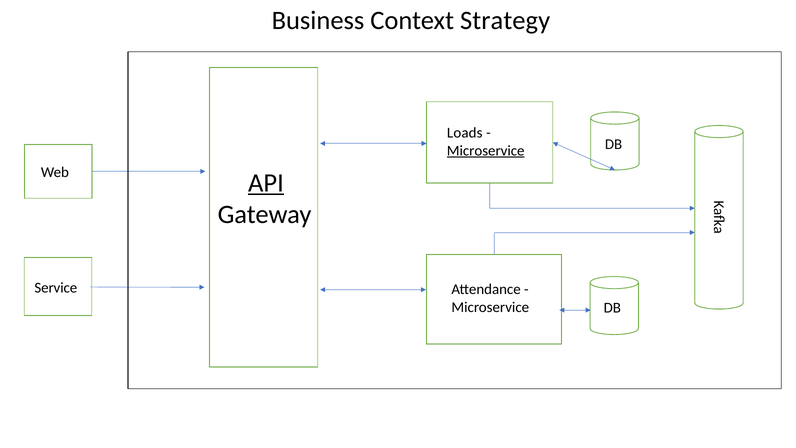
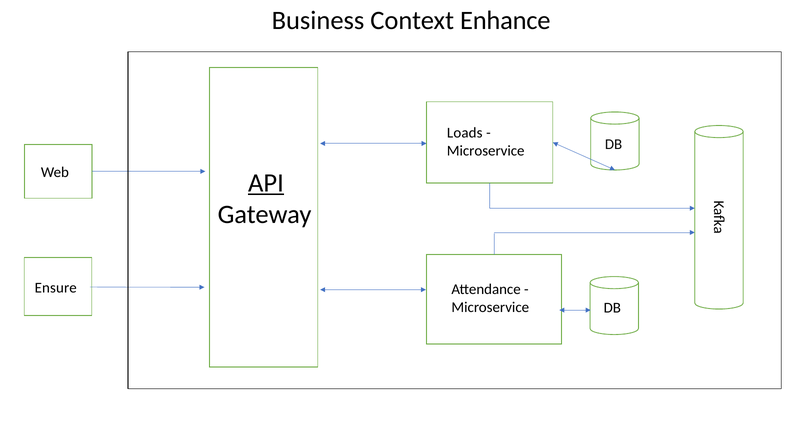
Strategy: Strategy -> Enhance
Microservice at (486, 151) underline: present -> none
Service: Service -> Ensure
